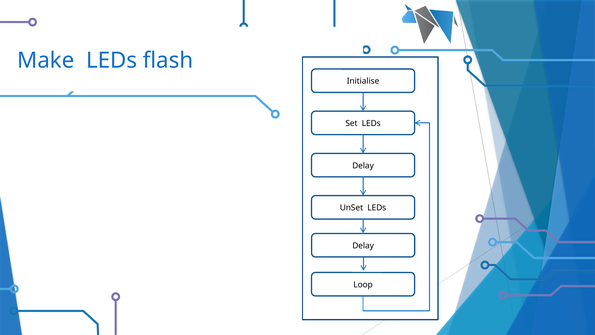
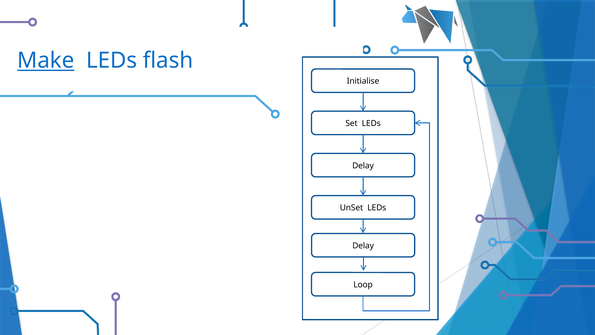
Make underline: none -> present
